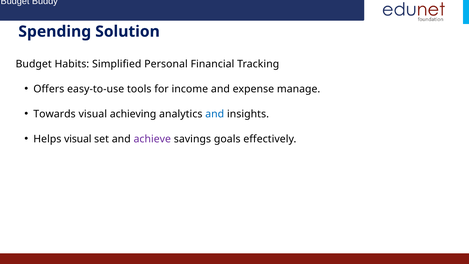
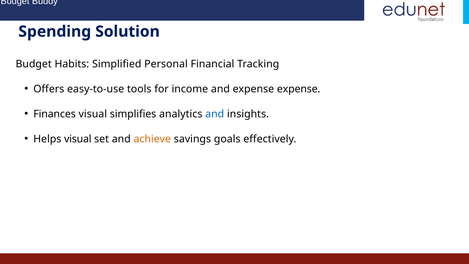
expense manage: manage -> expense
Towards: Towards -> Finances
achieving: achieving -> simplifies
achieve colour: purple -> orange
